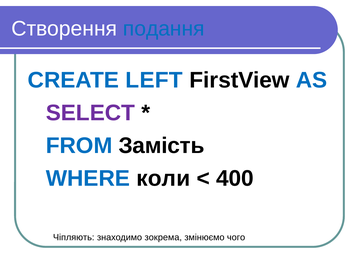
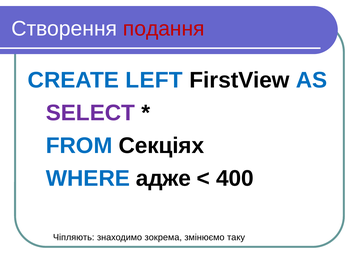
подання colour: blue -> red
Замість: Замість -> Секціях
коли: коли -> адже
чого: чого -> таку
